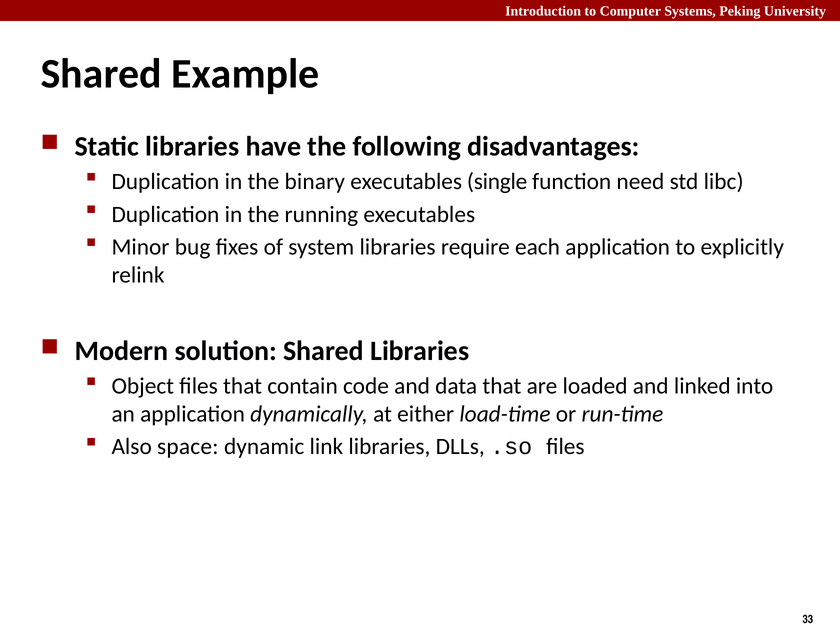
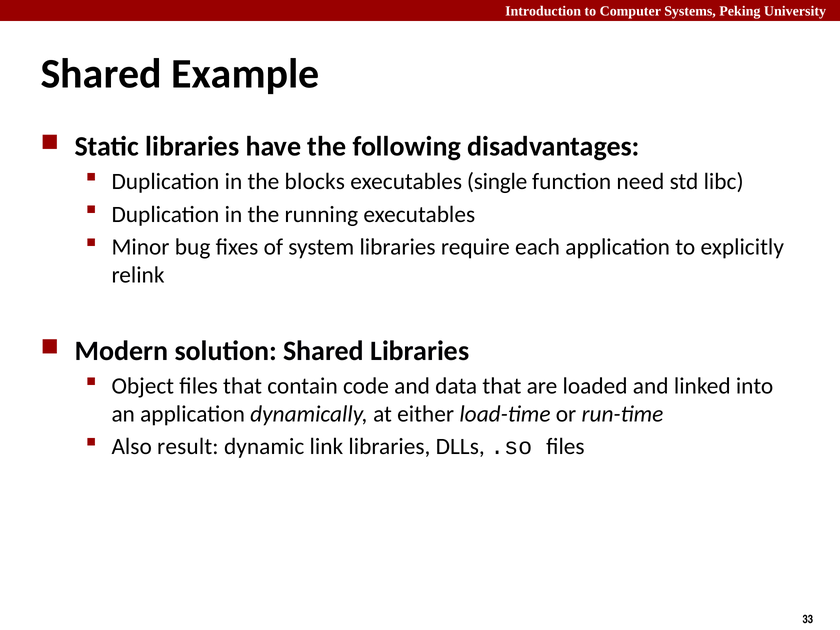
binary: binary -> blocks
space: space -> result
